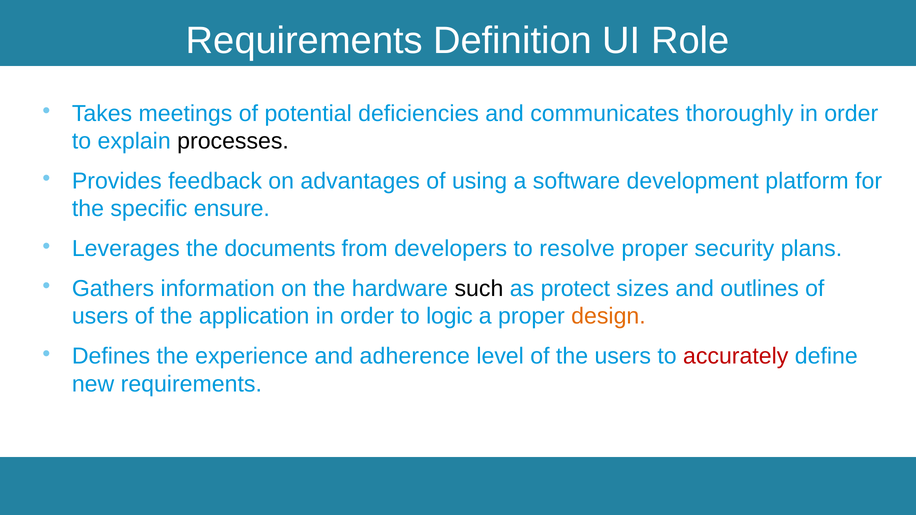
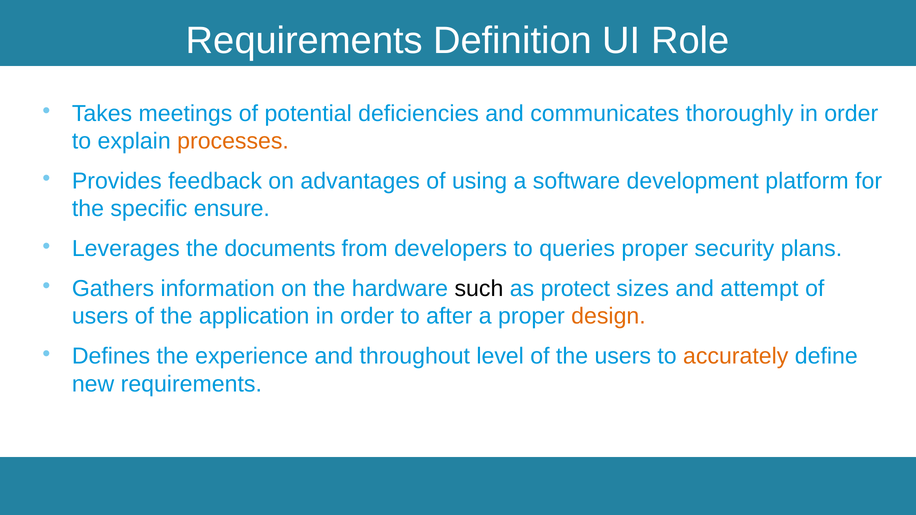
processes colour: black -> orange
resolve: resolve -> queries
outlines: outlines -> attempt
logic: logic -> after
adherence: adherence -> throughout
accurately colour: red -> orange
